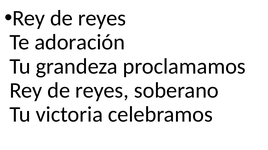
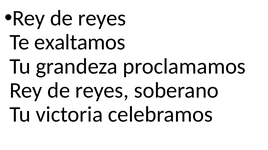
adoración: adoración -> exaltamos
